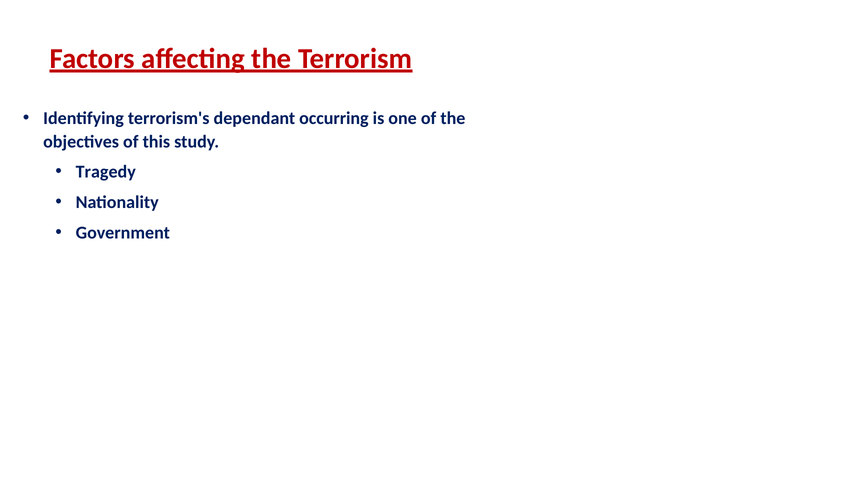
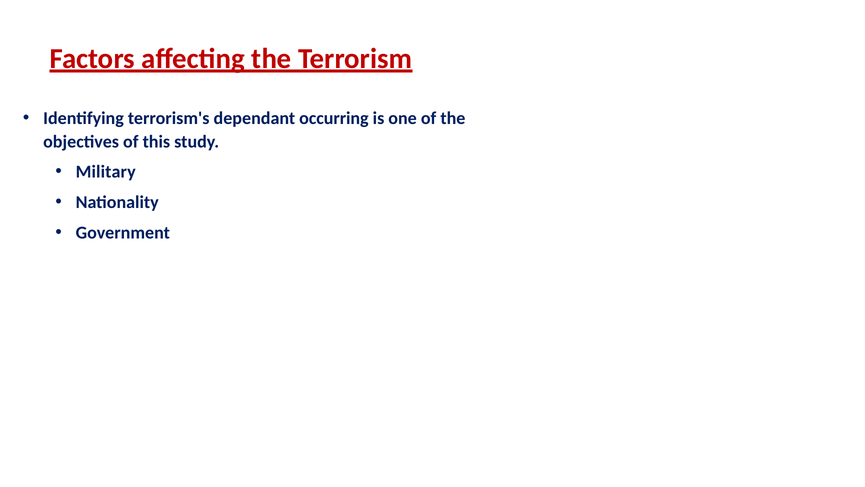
Tragedy: Tragedy -> Military
